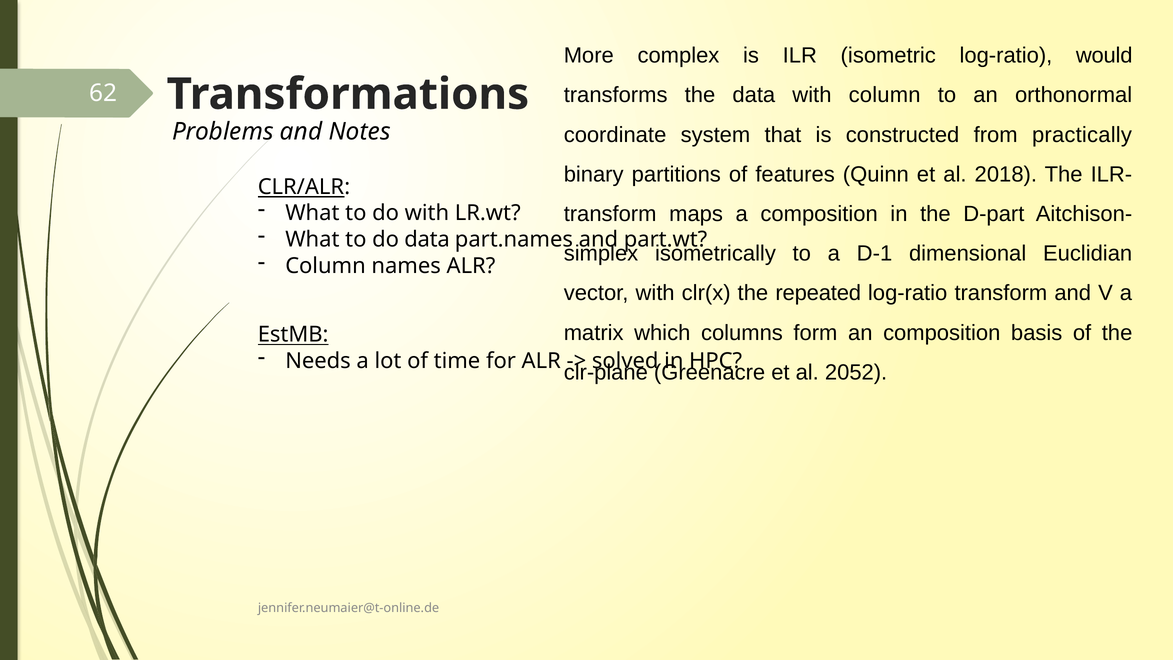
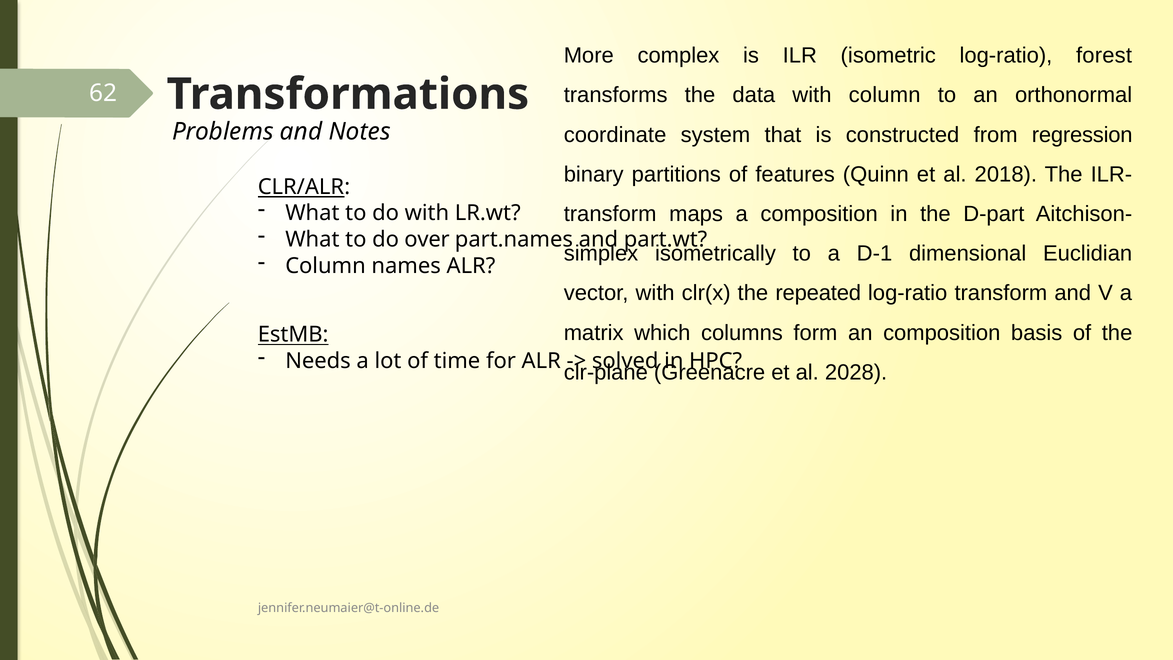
would: would -> forest
practically: practically -> regression
do data: data -> over
2052: 2052 -> 2028
